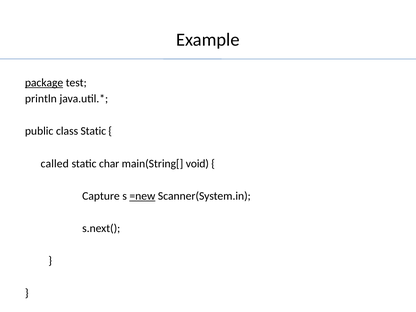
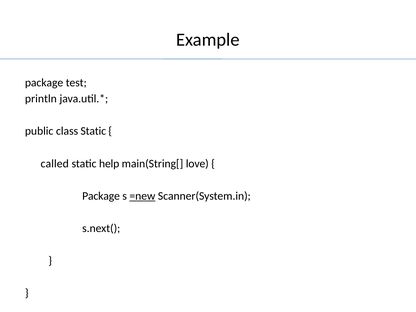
package at (44, 83) underline: present -> none
char: char -> help
void: void -> love
Capture at (101, 196): Capture -> Package
